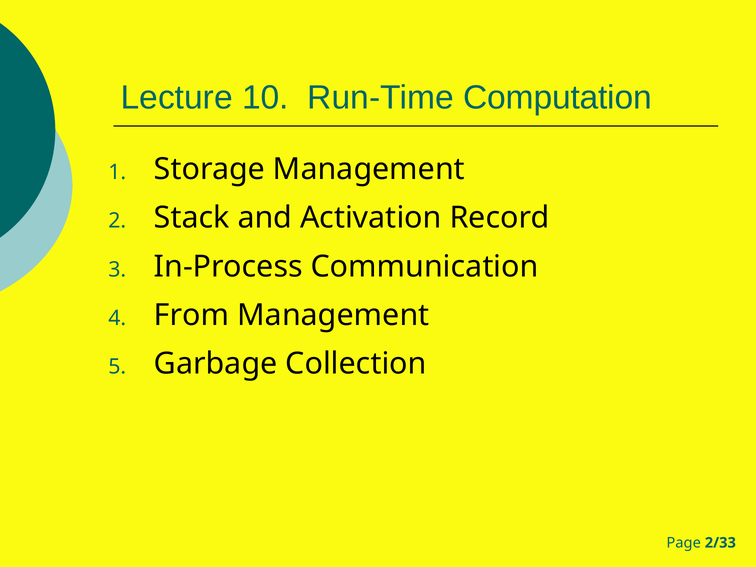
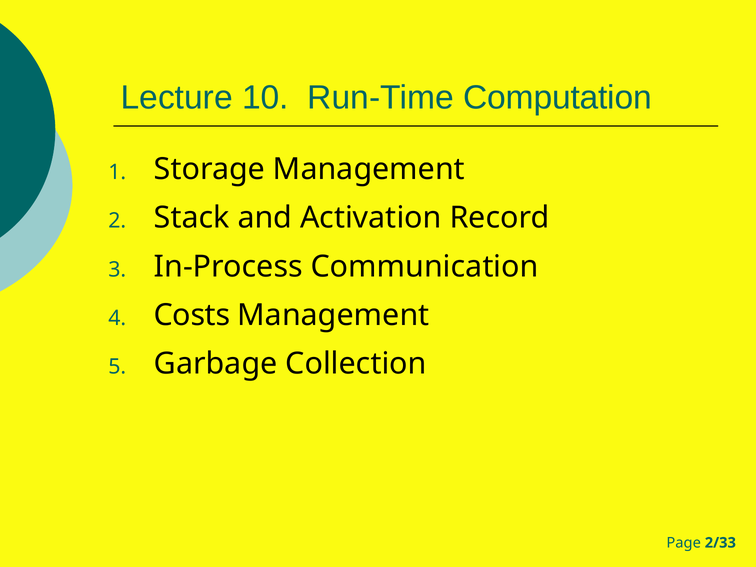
From: From -> Costs
